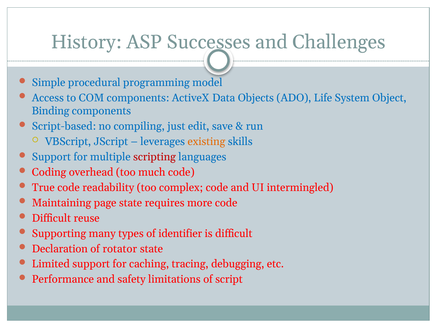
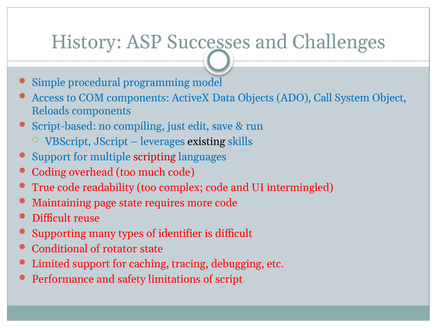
Life: Life -> Call
Binding: Binding -> Reloads
existing colour: orange -> black
Declaration: Declaration -> Conditional
